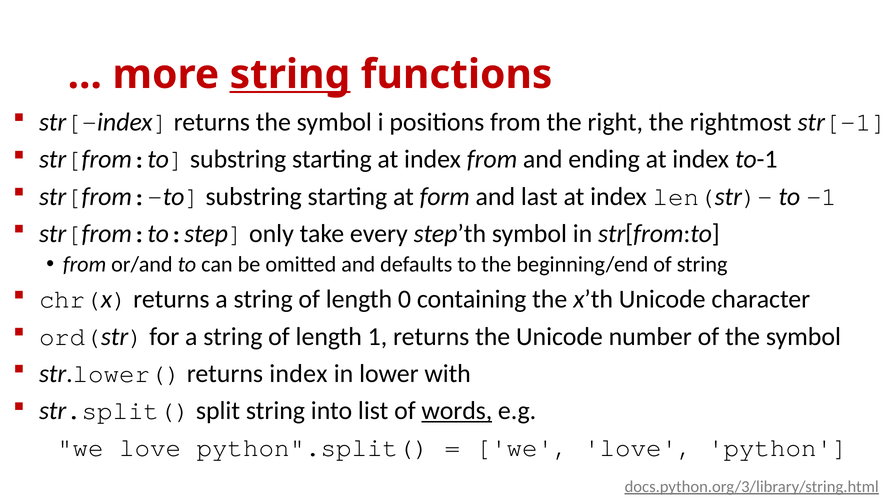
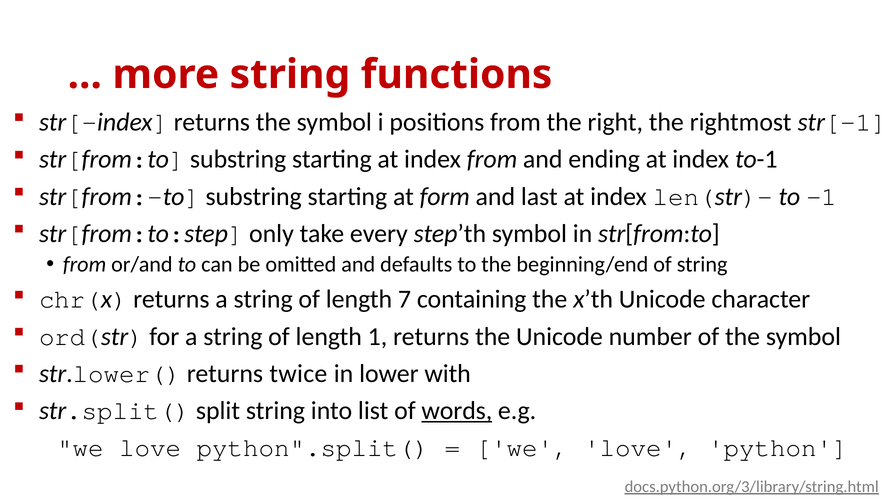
string at (290, 75) underline: present -> none
0: 0 -> 7
returns index: index -> twice
